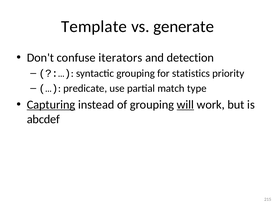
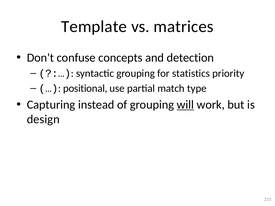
generate: generate -> matrices
iterators: iterators -> concepts
predicate: predicate -> positional
Capturing underline: present -> none
abcdef: abcdef -> design
